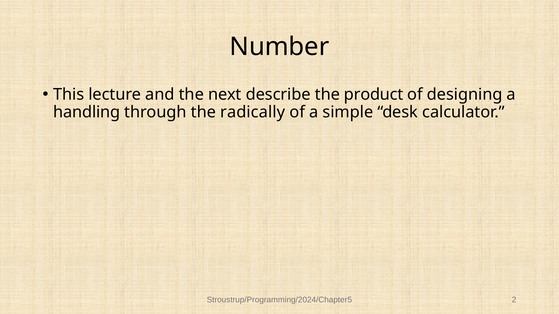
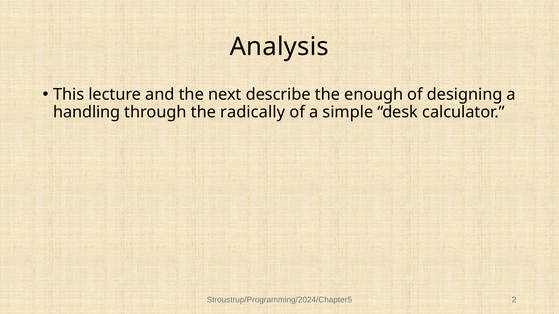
Number: Number -> Analysis
product: product -> enough
